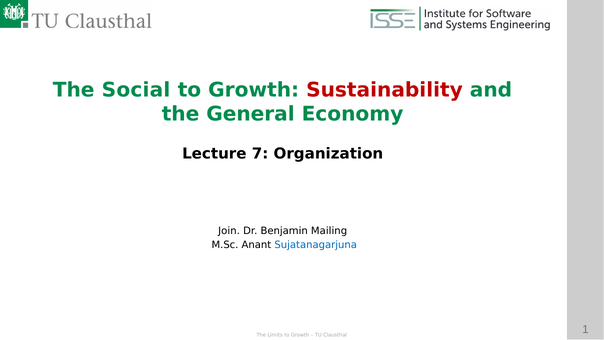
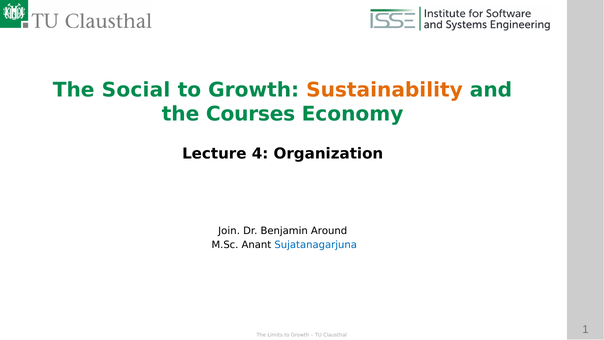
Sustainability colour: red -> orange
General: General -> Courses
7: 7 -> 4
Mailing: Mailing -> Around
